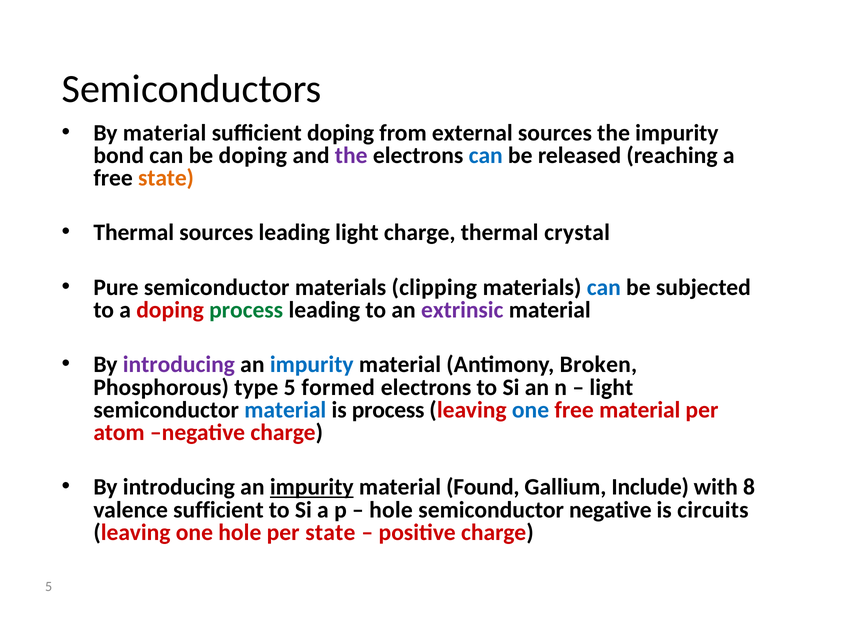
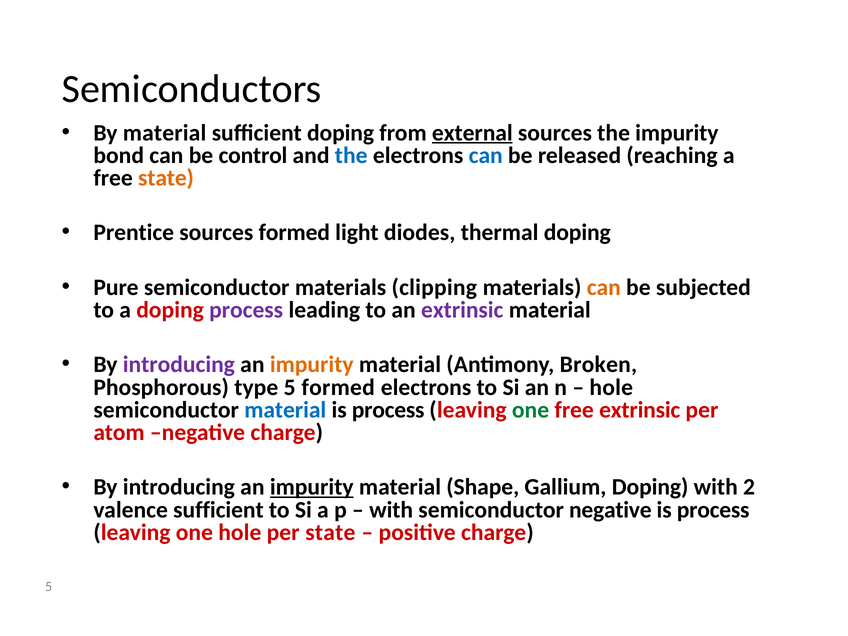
external underline: none -> present
be doping: doping -> control
the at (351, 155) colour: purple -> blue
Thermal at (134, 233): Thermal -> Prentice
sources leading: leading -> formed
light charge: charge -> diodes
thermal crystal: crystal -> doping
can at (604, 287) colour: blue -> orange
process at (246, 310) colour: green -> purple
impurity at (312, 365) colour: blue -> orange
light at (611, 387): light -> hole
one at (531, 410) colour: blue -> green
free material: material -> extrinsic
Found: Found -> Shape
Gallium Include: Include -> Doping
8: 8 -> 2
hole at (391, 510): hole -> with
circuits at (713, 510): circuits -> process
